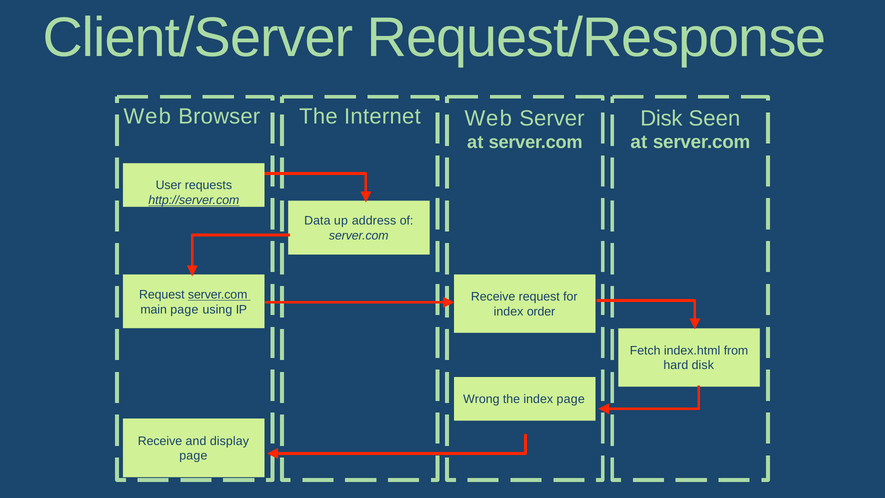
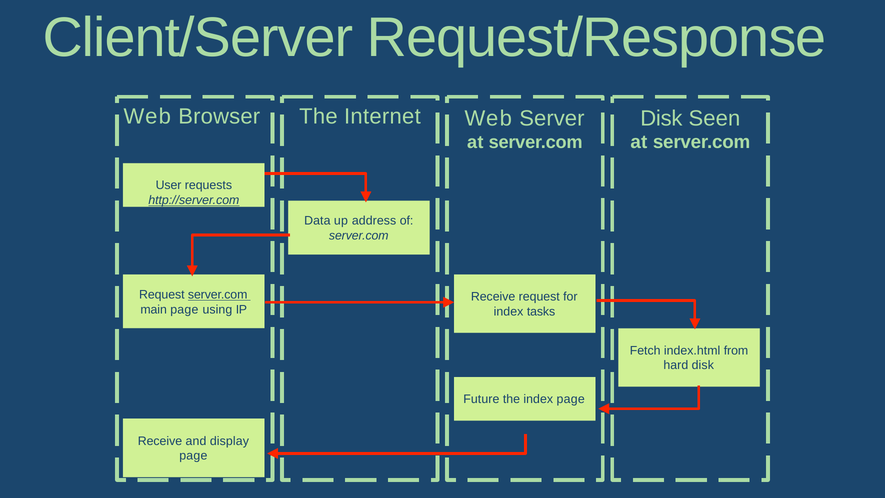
order: order -> tasks
Wrong: Wrong -> Future
